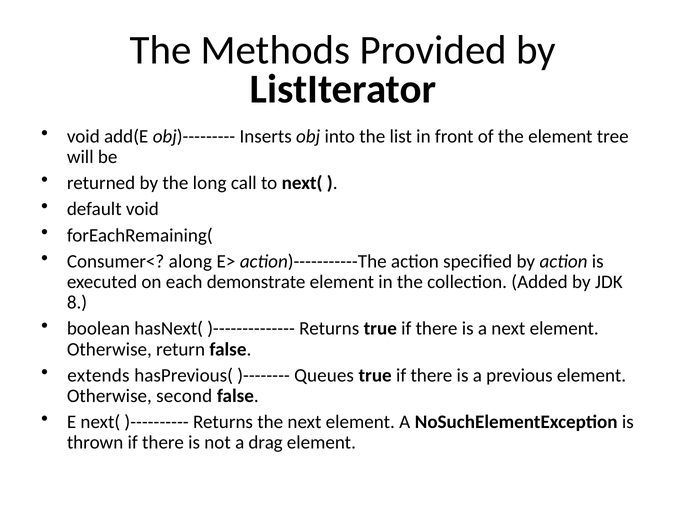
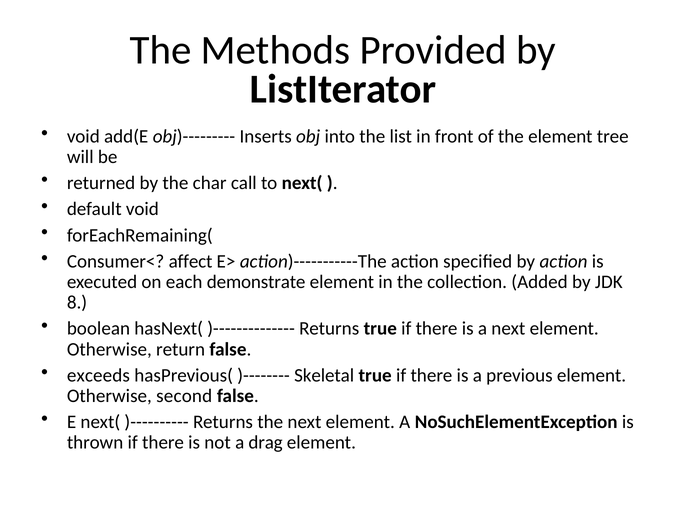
long: long -> char
along: along -> affect
extends: extends -> exceeds
Queues: Queues -> Skeletal
